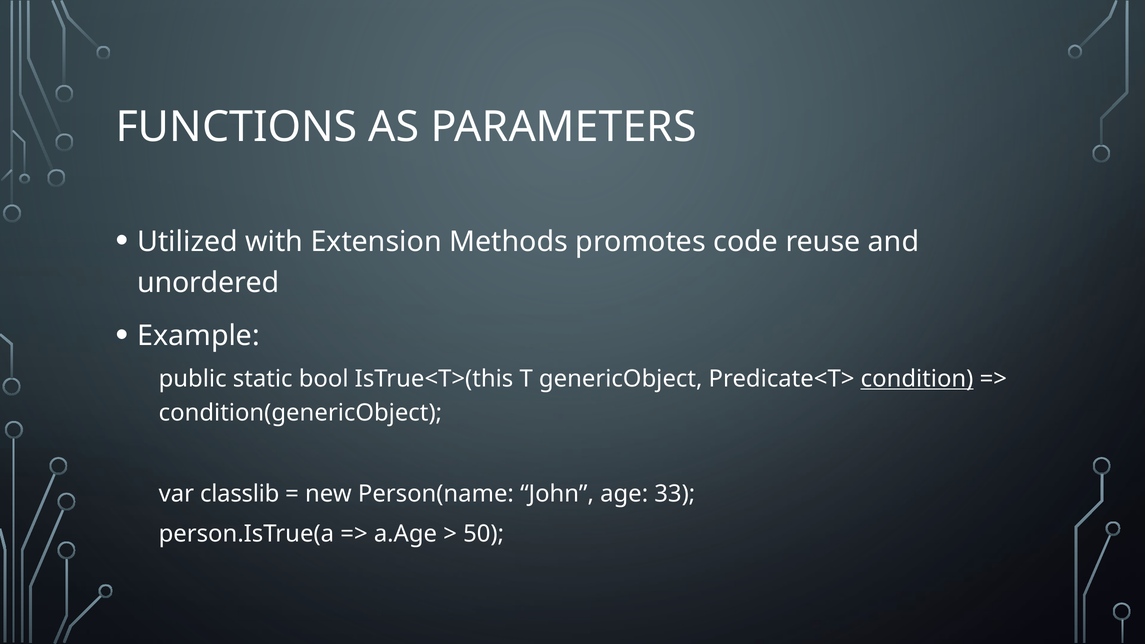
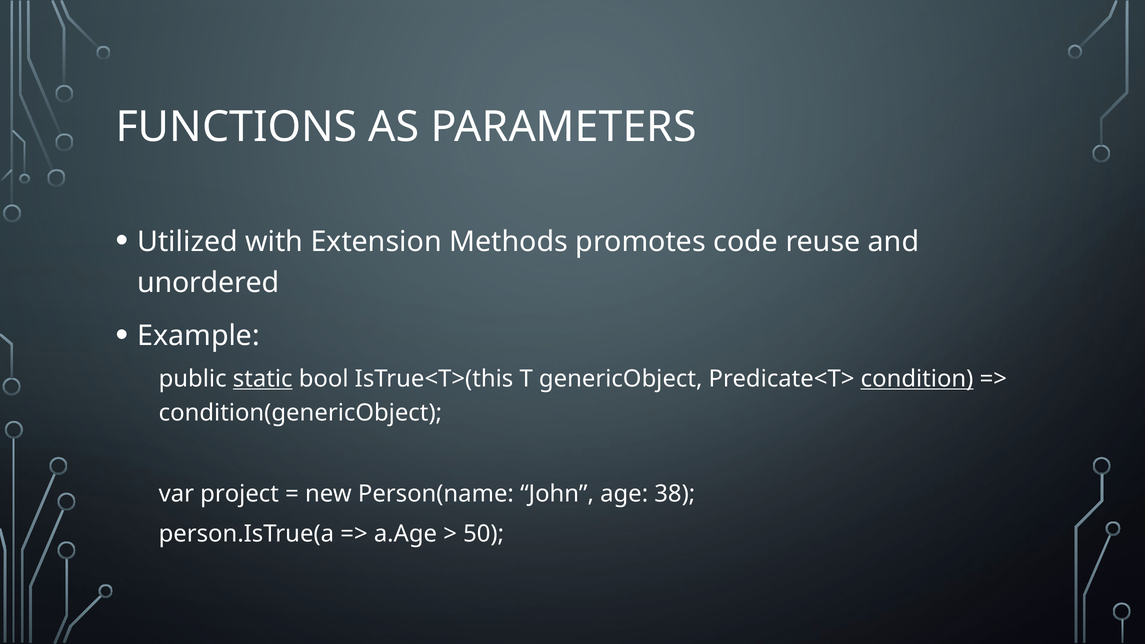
static underline: none -> present
classlib: classlib -> project
33: 33 -> 38
